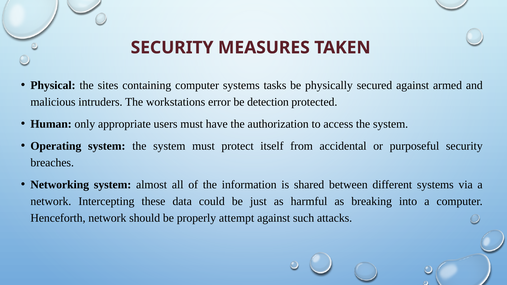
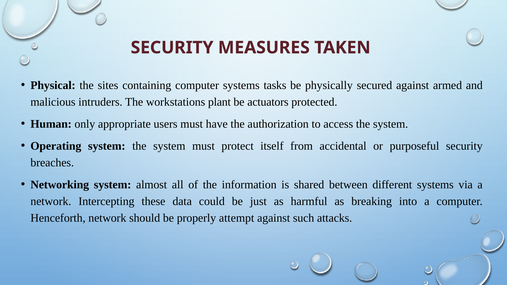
error: error -> plant
detection: detection -> actuators
